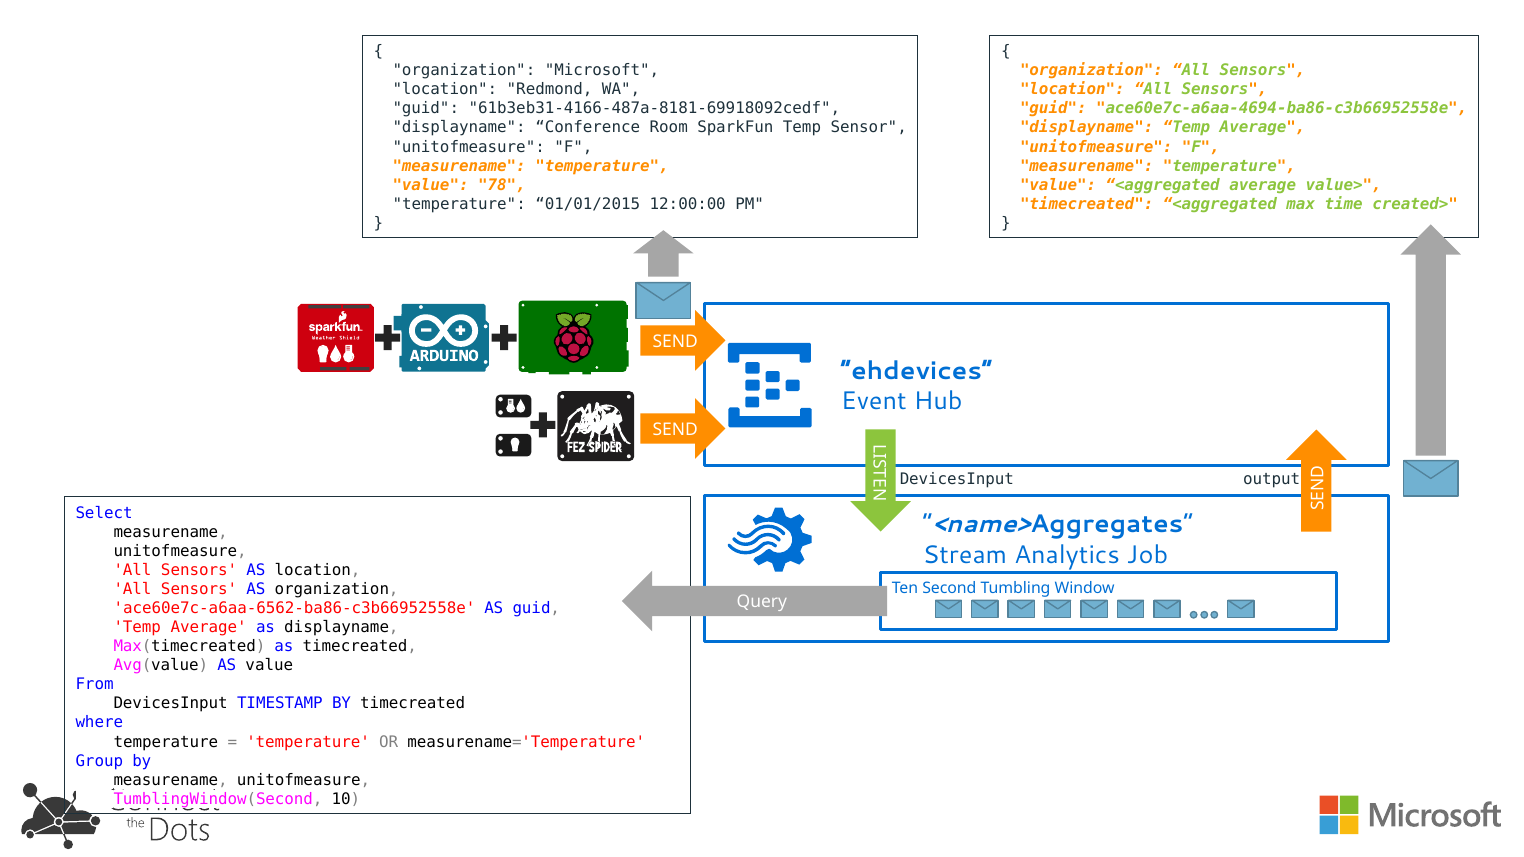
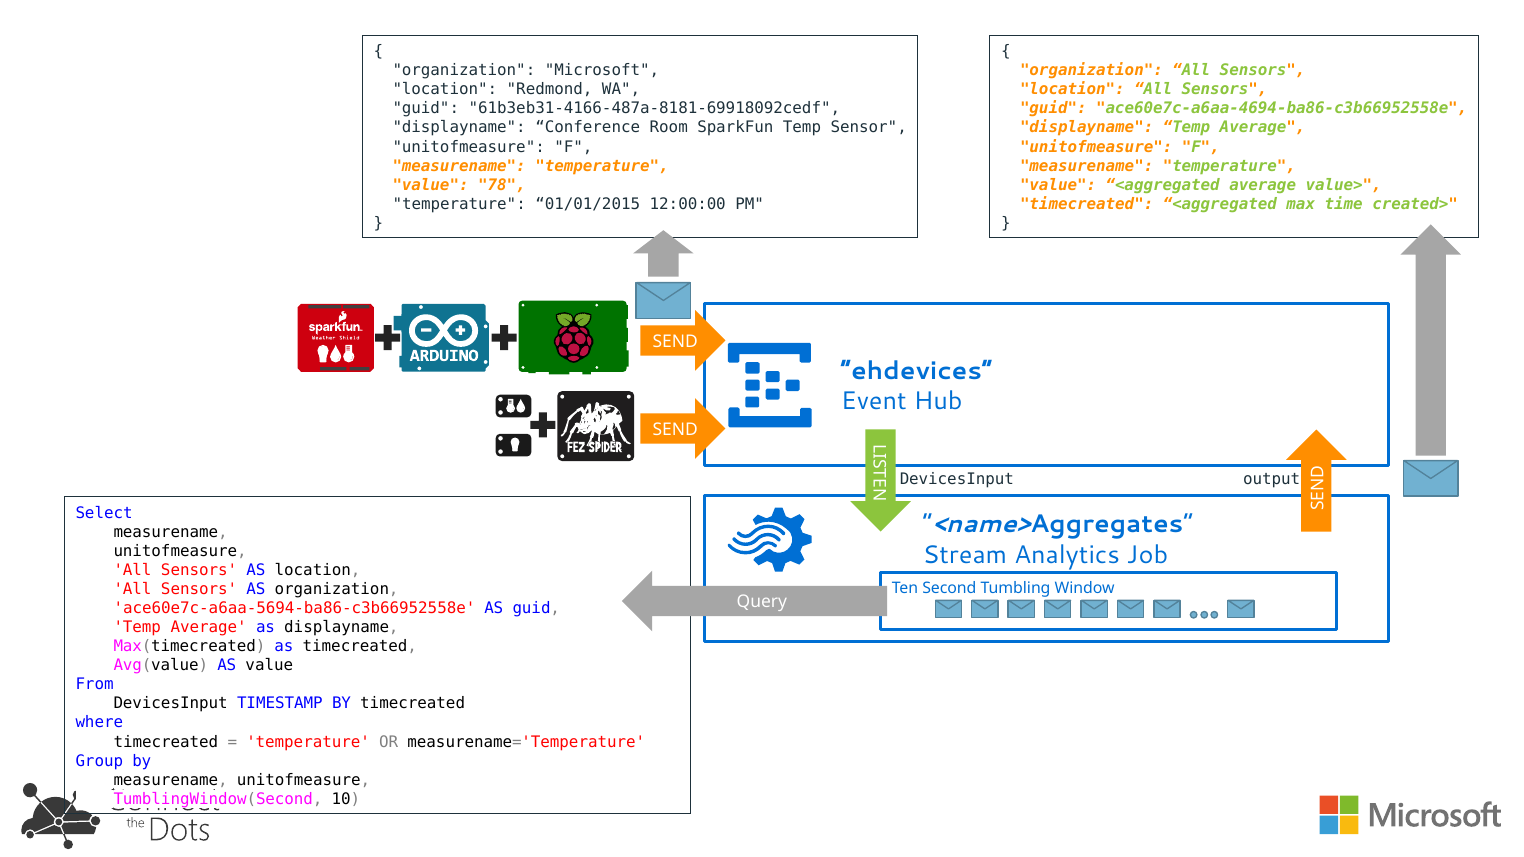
ace60e7c-a6aa-6562-ba86-c3b66952558e: ace60e7c-a6aa-6562-ba86-c3b66952558e -> ace60e7c-a6aa-5694-ba86-c3b66952558e
temperature at (166, 742): temperature -> timecreated
